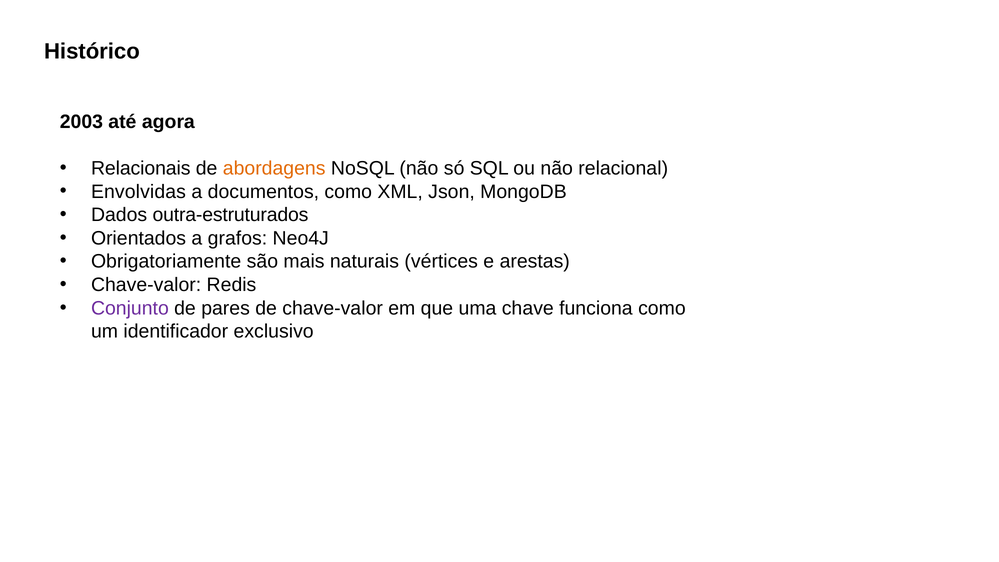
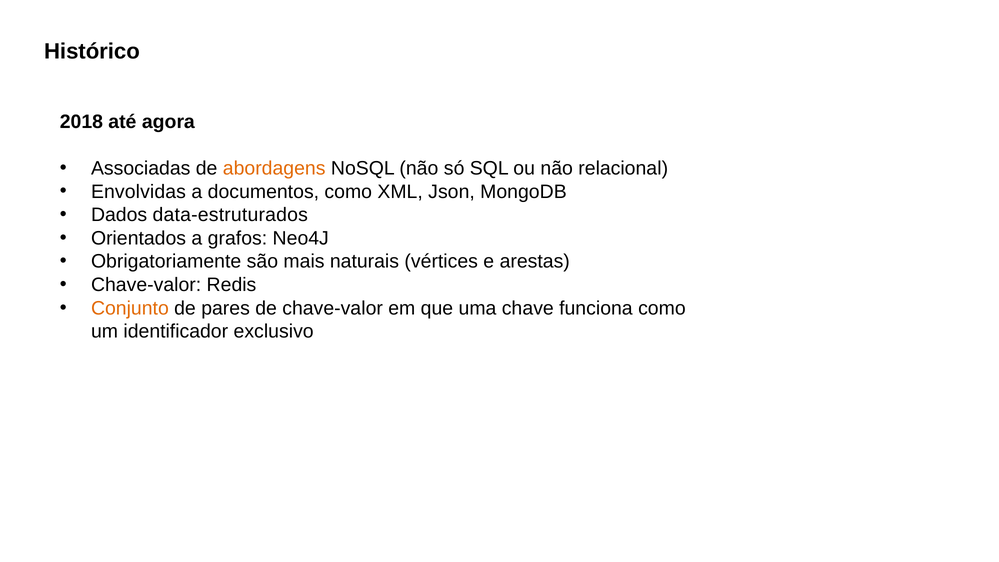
2003: 2003 -> 2018
Relacionais: Relacionais -> Associadas
outra-estruturados: outra-estruturados -> data-estruturados
Conjunto colour: purple -> orange
